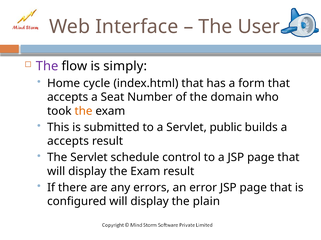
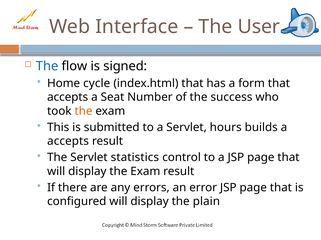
The at (47, 66) colour: purple -> blue
simply: simply -> signed
domain: domain -> success
public: public -> hours
schedule: schedule -> statistics
